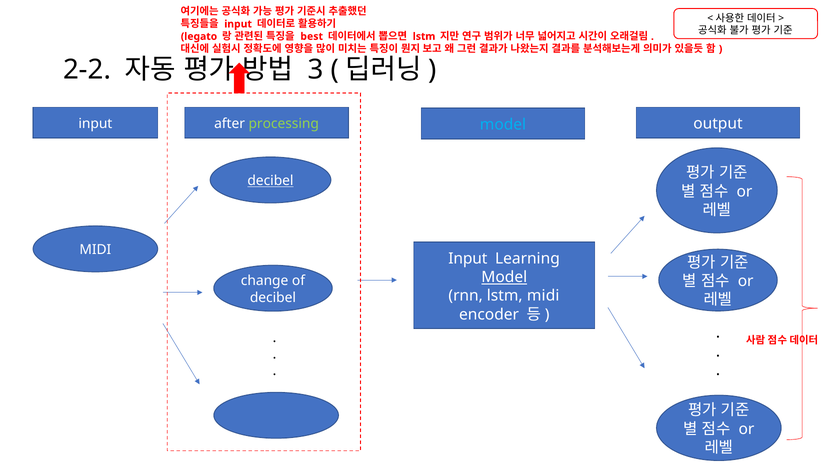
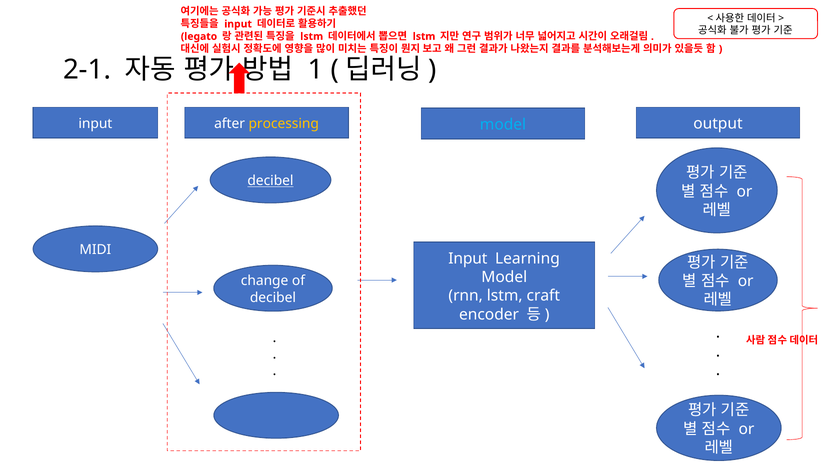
best at (312, 36): best -> lstm
2-2: 2-2 -> 2-1
3: 3 -> 1
processing colour: light green -> yellow
Model at (504, 277) underline: present -> none
lstm midi: midi -> craft
